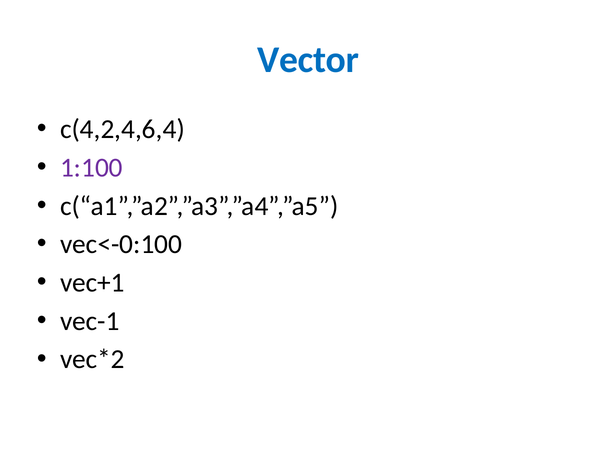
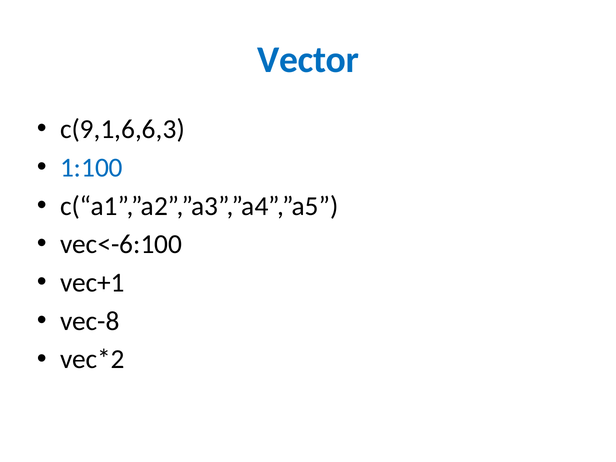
c(4,2,4,6,4: c(4,2,4,6,4 -> c(9,1,6,6,3
1:100 colour: purple -> blue
vec<-0:100: vec<-0:100 -> vec<-6:100
vec-1: vec-1 -> vec-8
